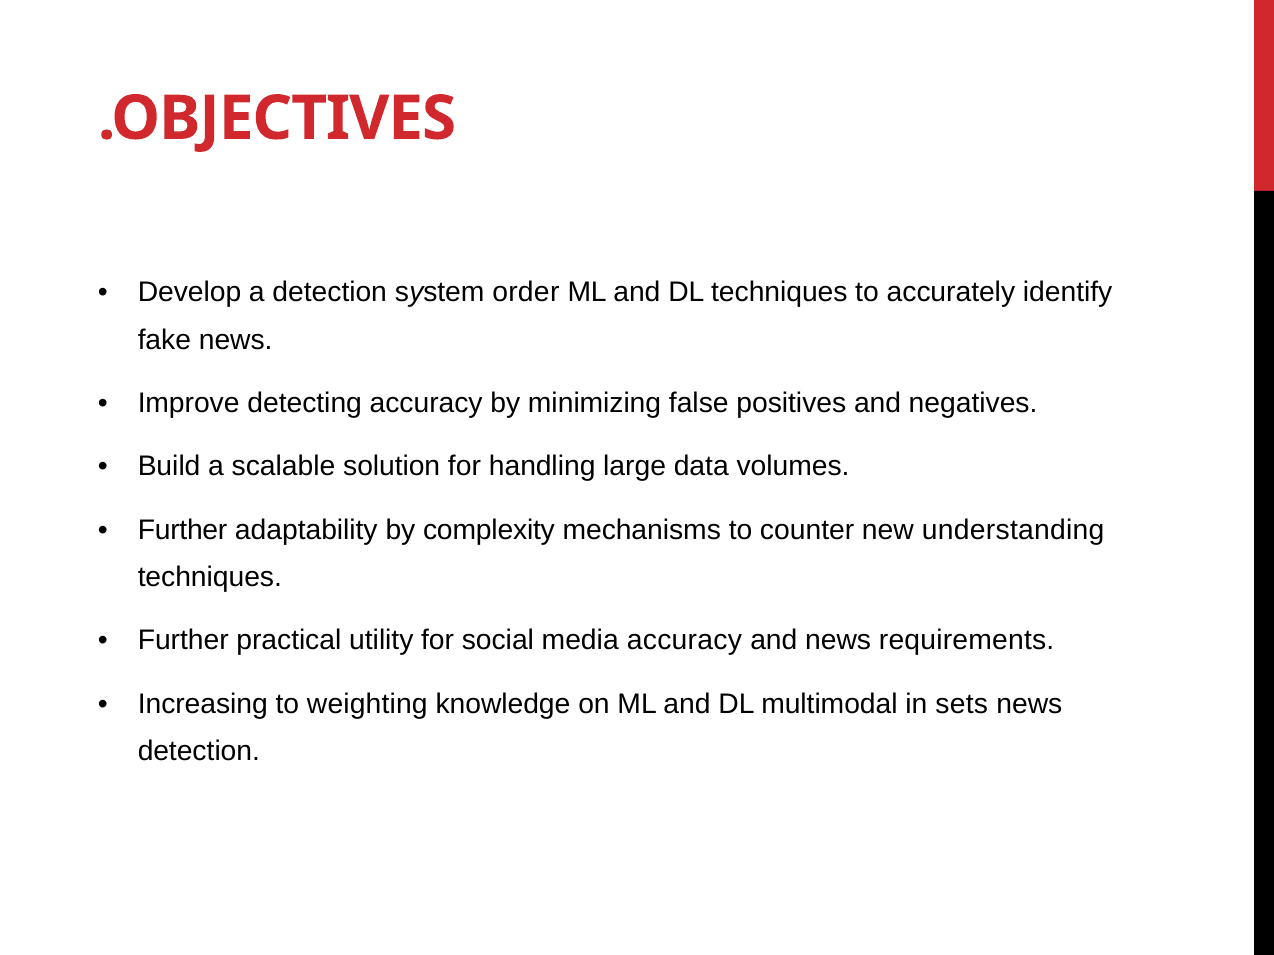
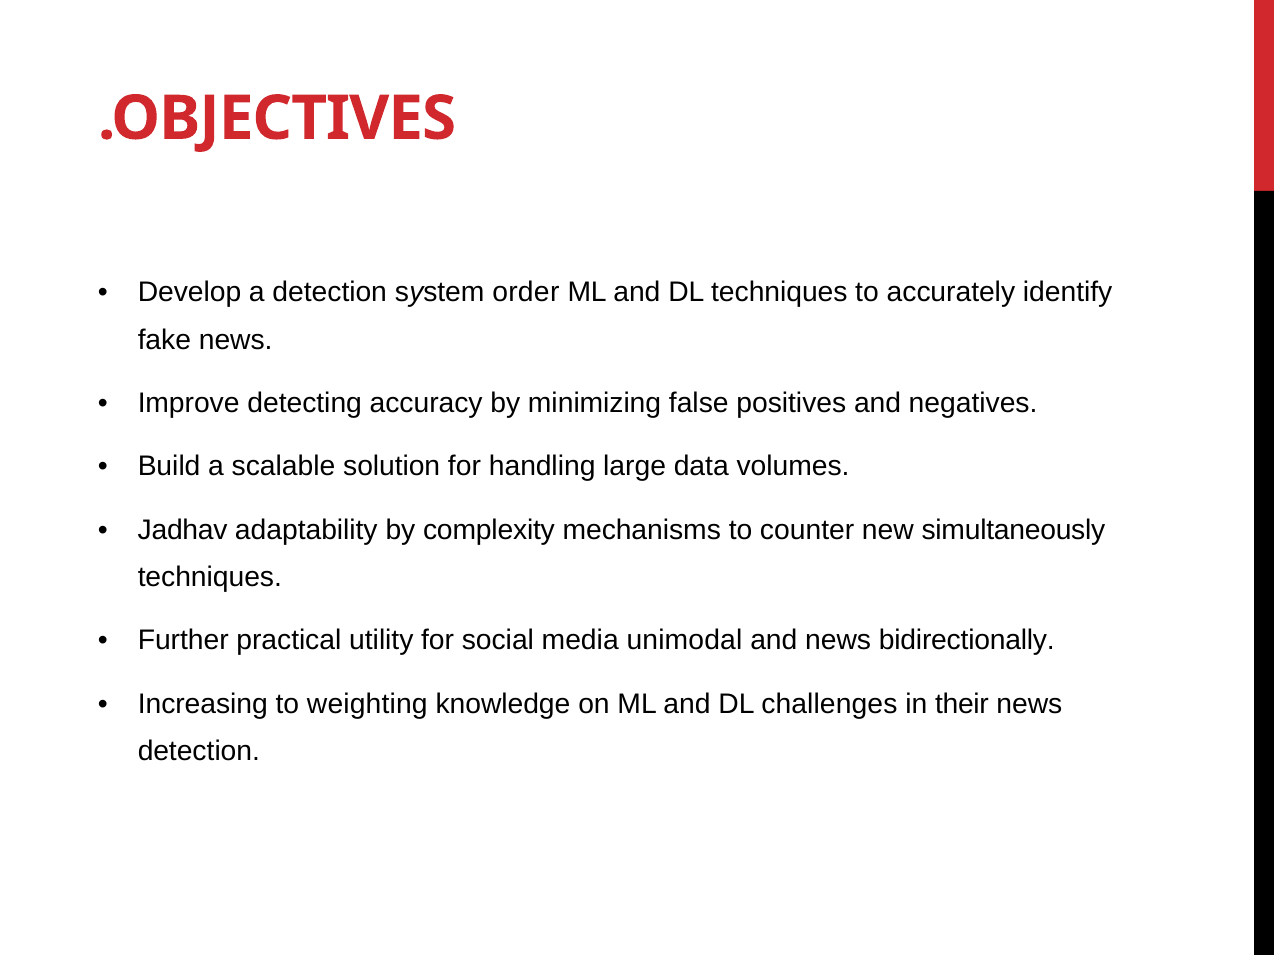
Further at (183, 530): Further -> Jadhav
understanding: understanding -> simultaneously
media accuracy: accuracy -> unimodal
requirements: requirements -> bidirectionally
multimodal: multimodal -> challenges
sets: sets -> their
